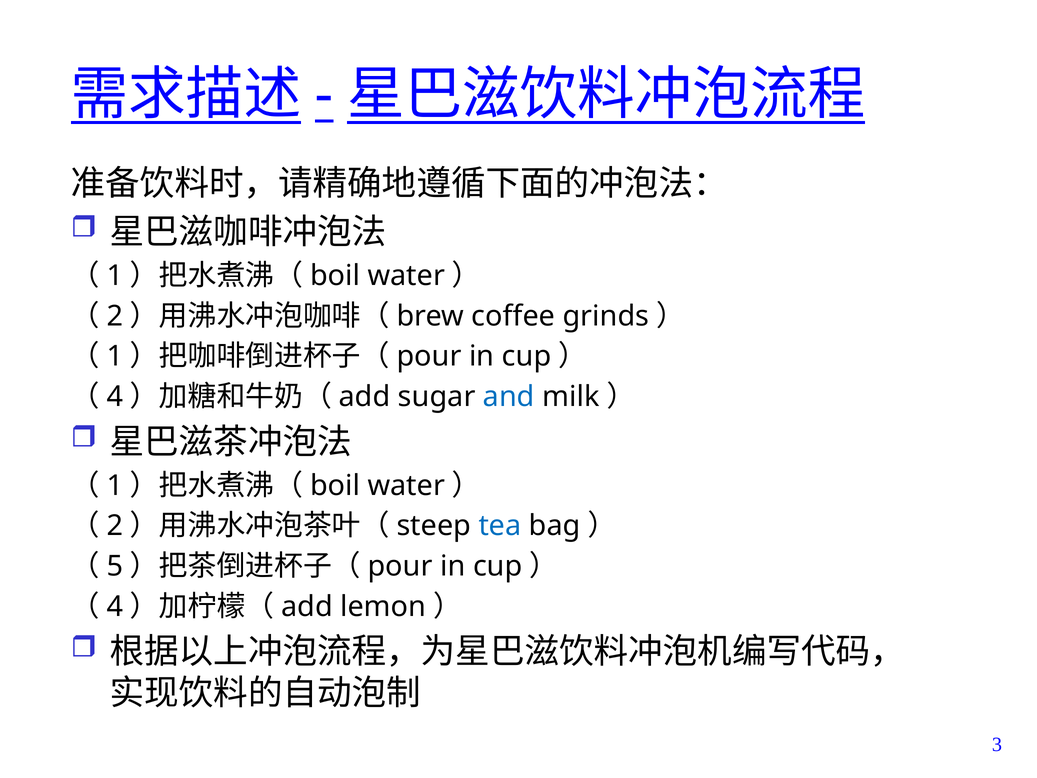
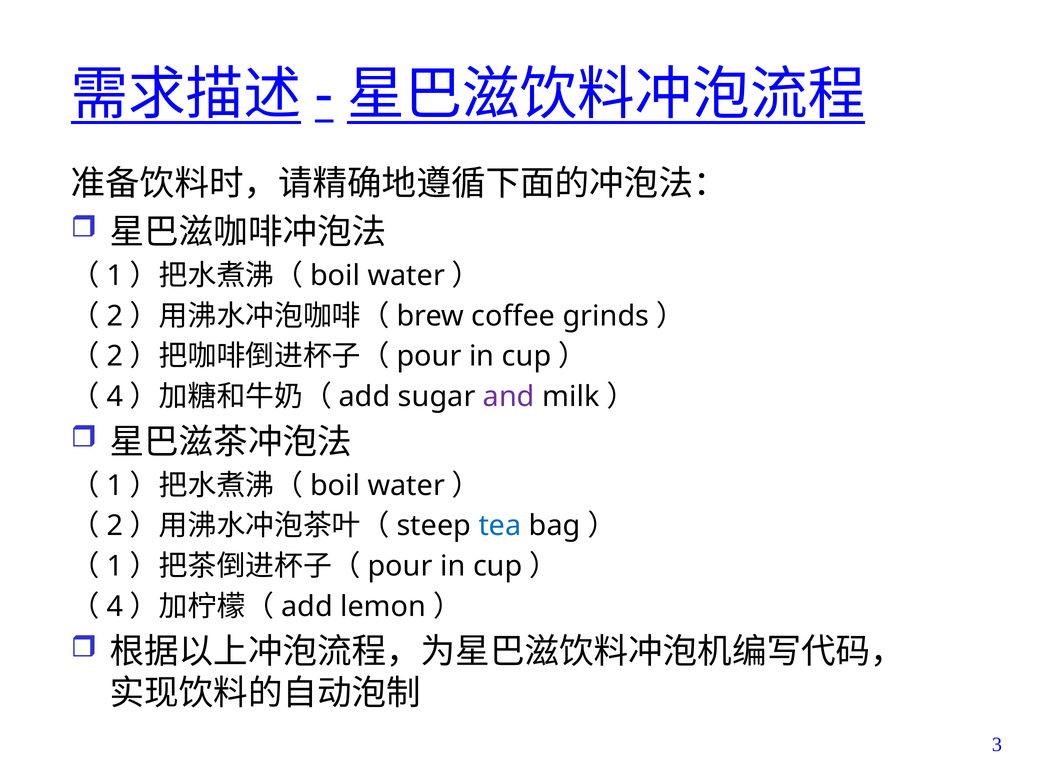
1 at (115, 356): 1 -> 2
and colour: blue -> purple
5 at (115, 566): 5 -> 1
